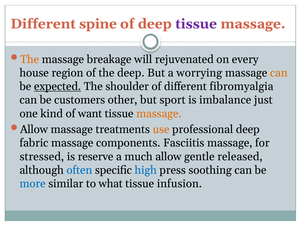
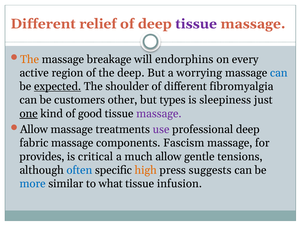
spine: spine -> relief
rejuvenated: rejuvenated -> endorphins
house: house -> active
can at (279, 73) colour: orange -> blue
sport: sport -> types
imbalance: imbalance -> sleepiness
one underline: none -> present
want: want -> good
massage at (159, 113) colour: orange -> purple
use colour: orange -> purple
Fasciitis: Fasciitis -> Fascism
stressed: stressed -> provides
reserve: reserve -> critical
released: released -> tensions
high colour: blue -> orange
soothing: soothing -> suggests
